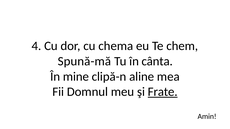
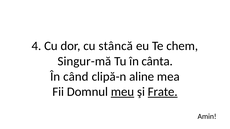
chema: chema -> stâncă
Spună-mă: Spună-mă -> Singur-mă
mine: mine -> când
meu underline: none -> present
